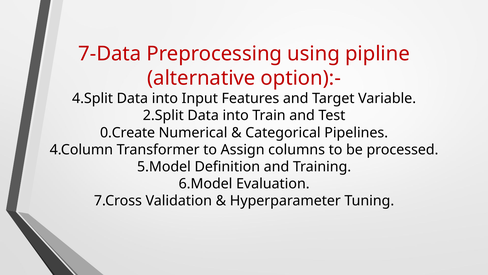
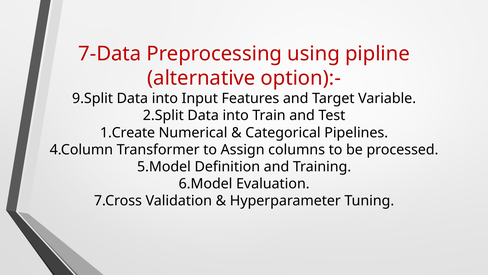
4.Split: 4.Split -> 9.Split
0.Create: 0.Create -> 1.Create
